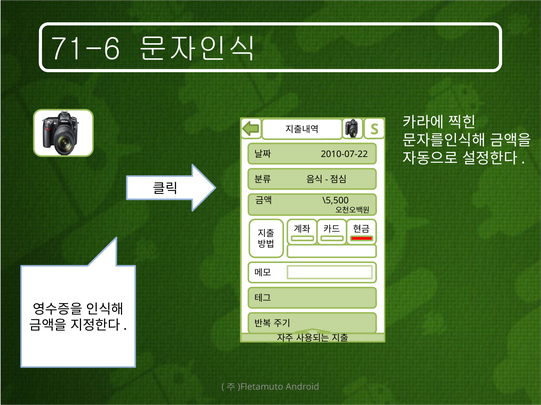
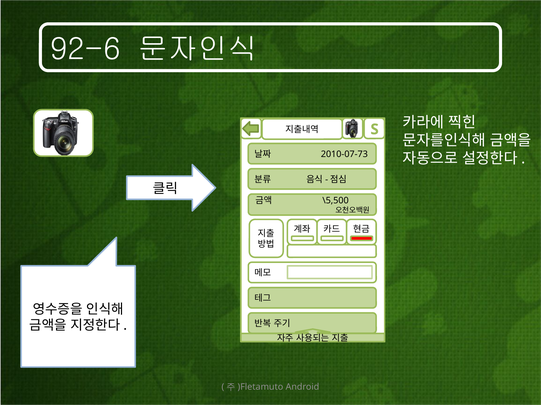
71-6: 71-6 -> 92-6
2010-07-22: 2010-07-22 -> 2010-07-73
